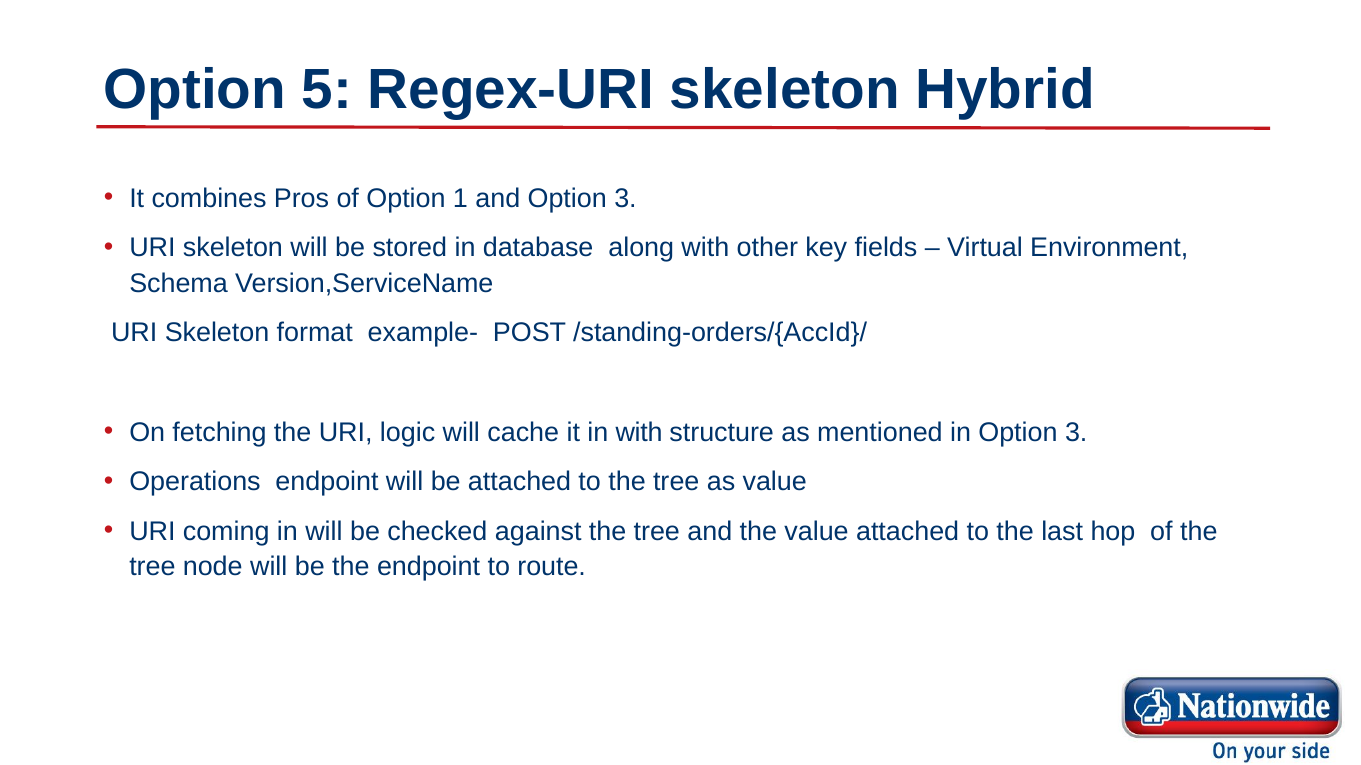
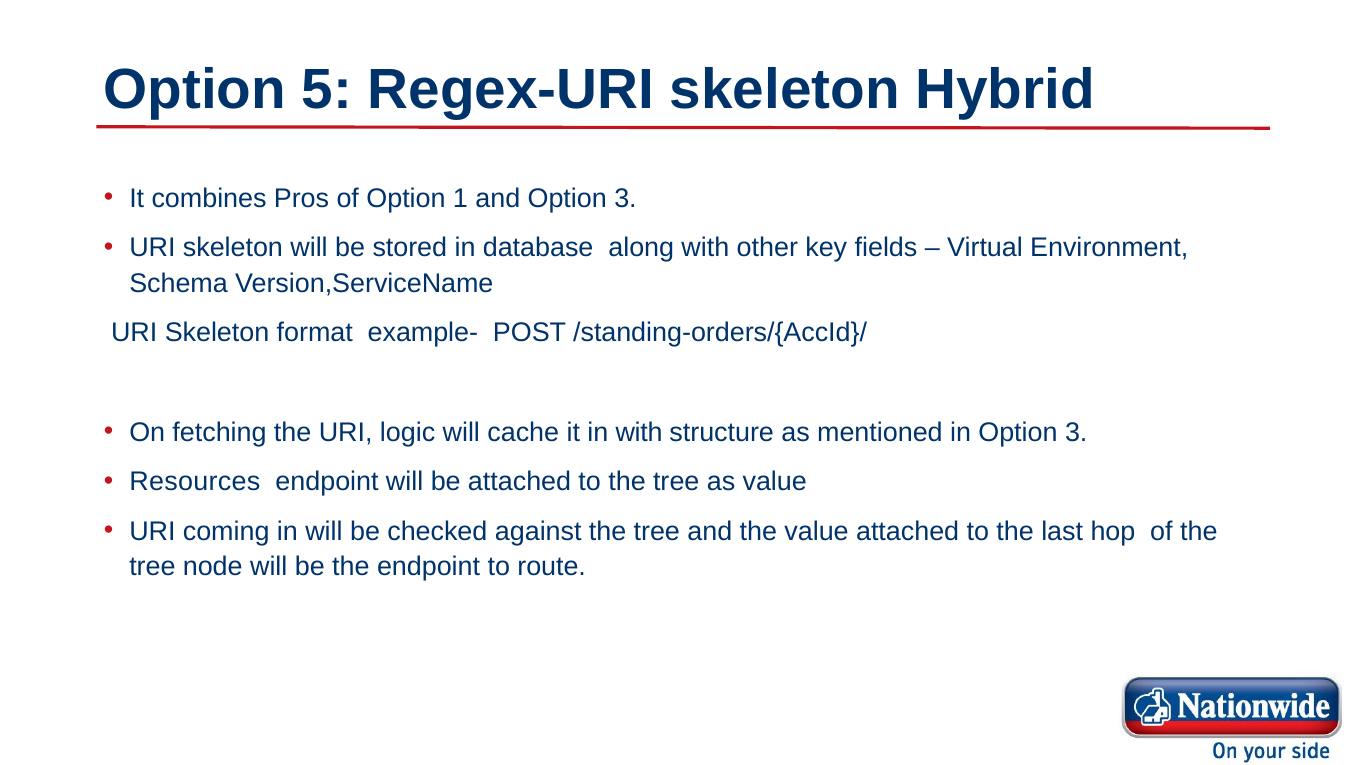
Operations: Operations -> Resources
